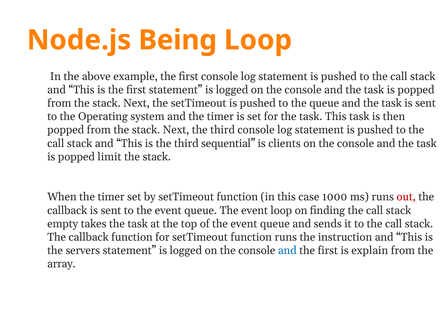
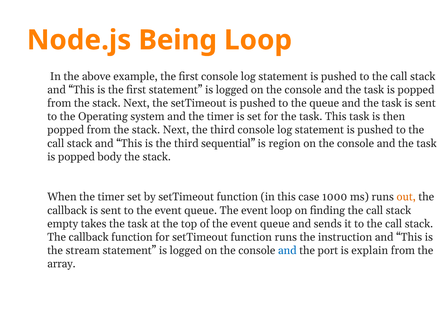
clients: clients -> region
limit: limit -> body
out colour: red -> orange
servers: servers -> stream
first at (328, 250): first -> port
